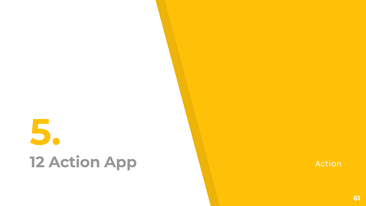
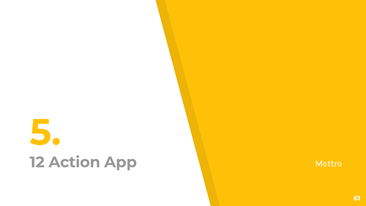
App Action: Action -> Mettre
